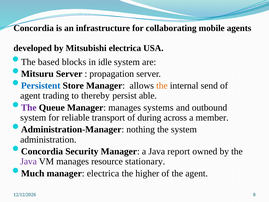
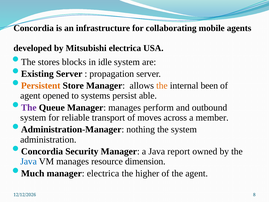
based: based -> stores
Mitsuru: Mitsuru -> Existing
Persistent colour: blue -> orange
send: send -> been
trading: trading -> opened
thereby: thereby -> systems
systems: systems -> perform
during: during -> moves
Java at (29, 161) colour: purple -> blue
stationary: stationary -> dimension
